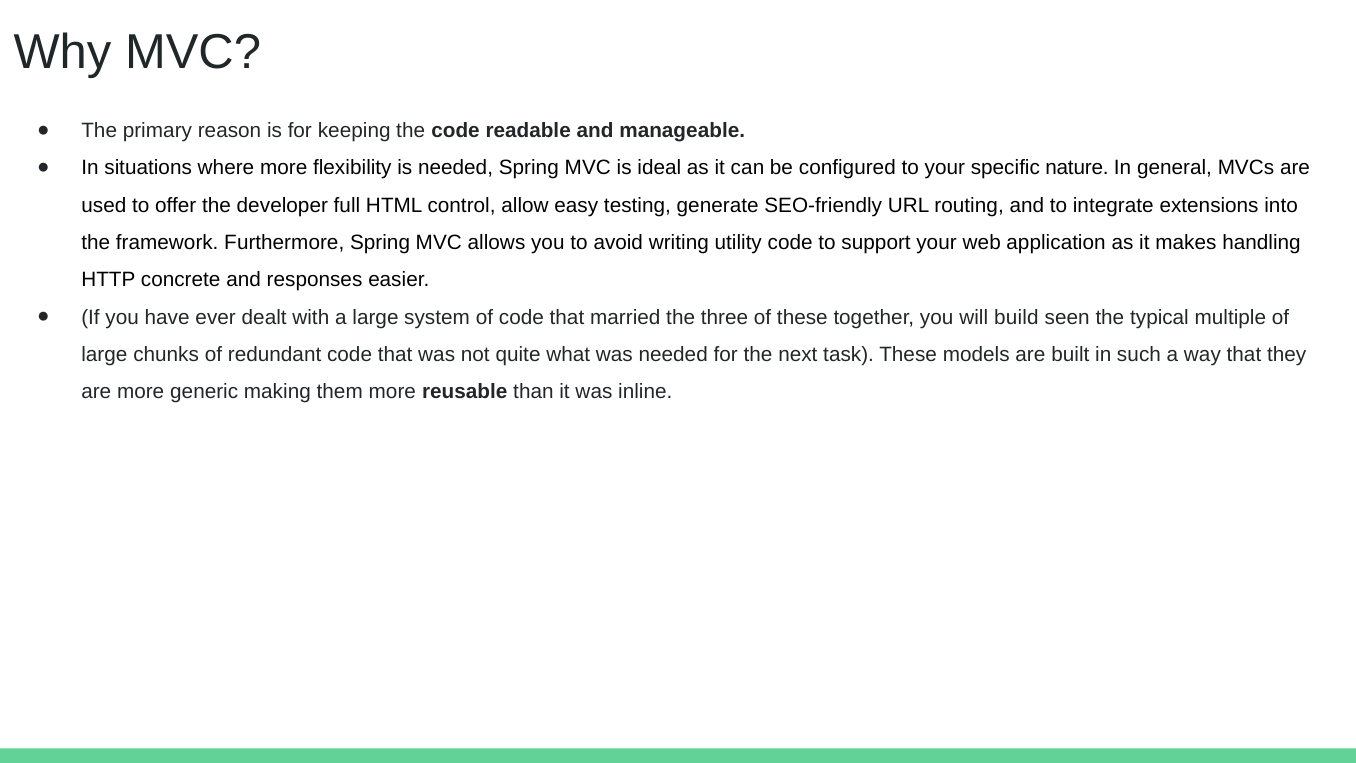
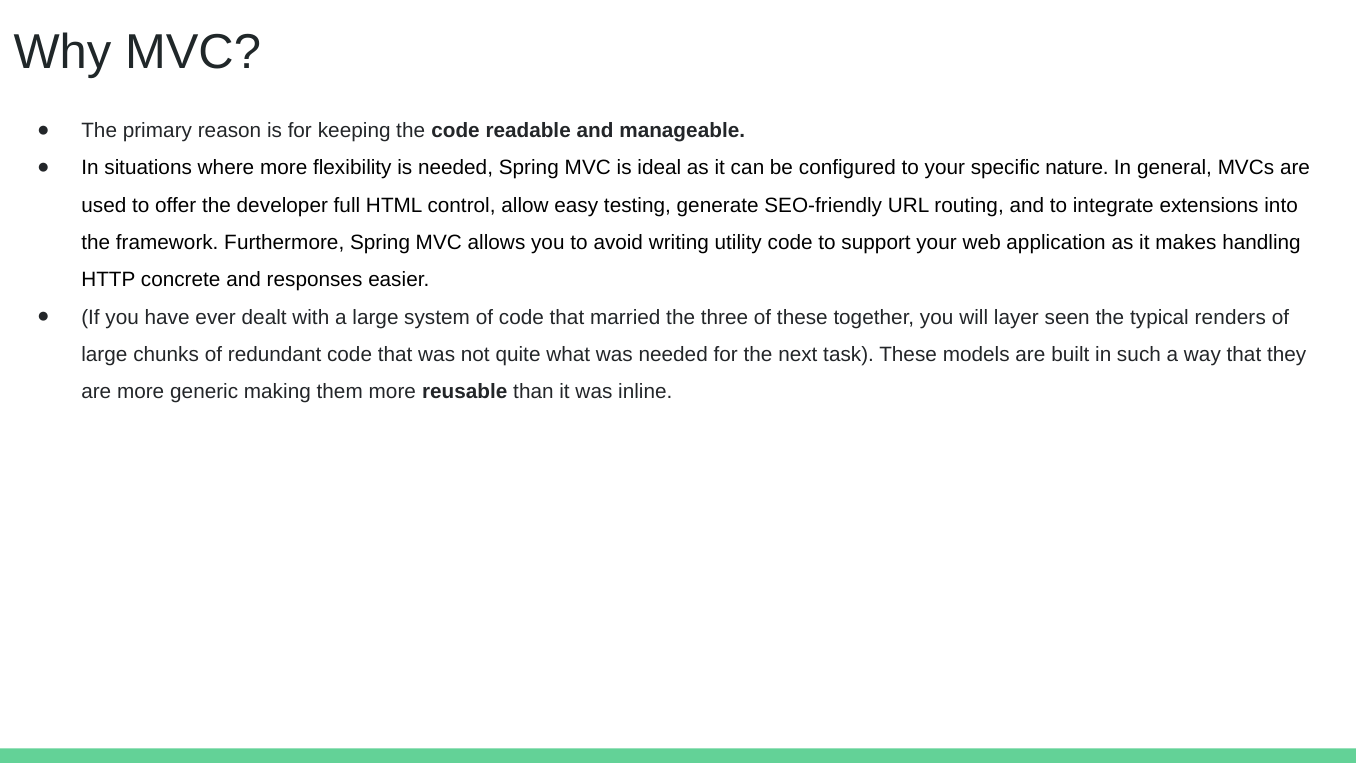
build: build -> layer
multiple: multiple -> renders
